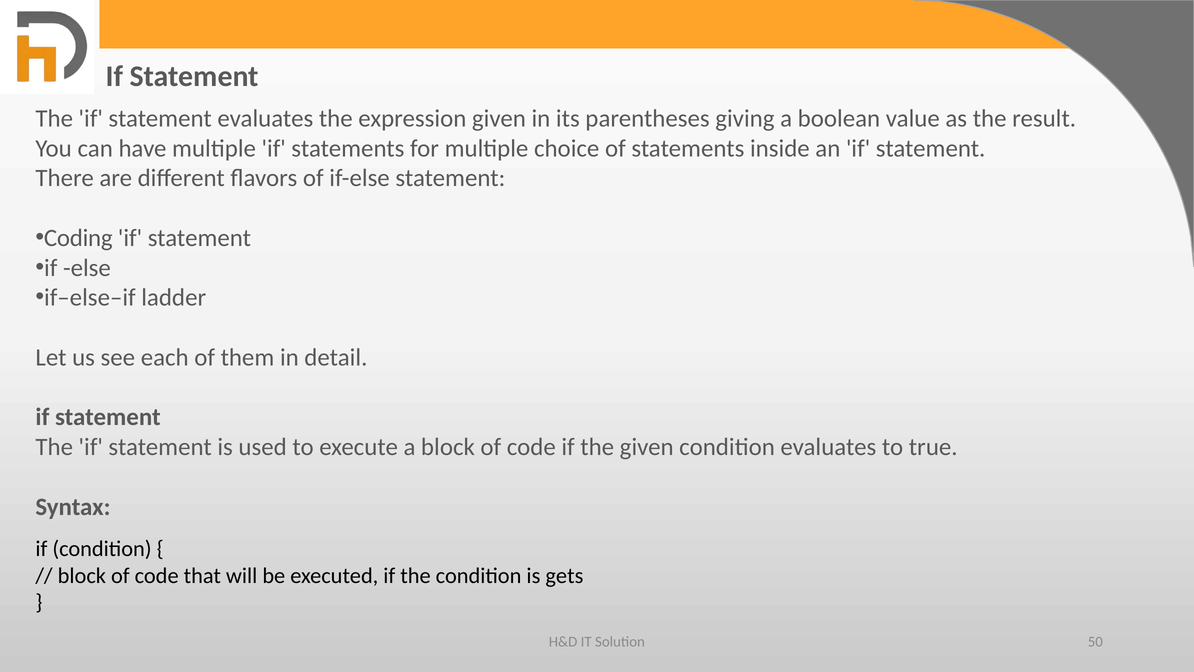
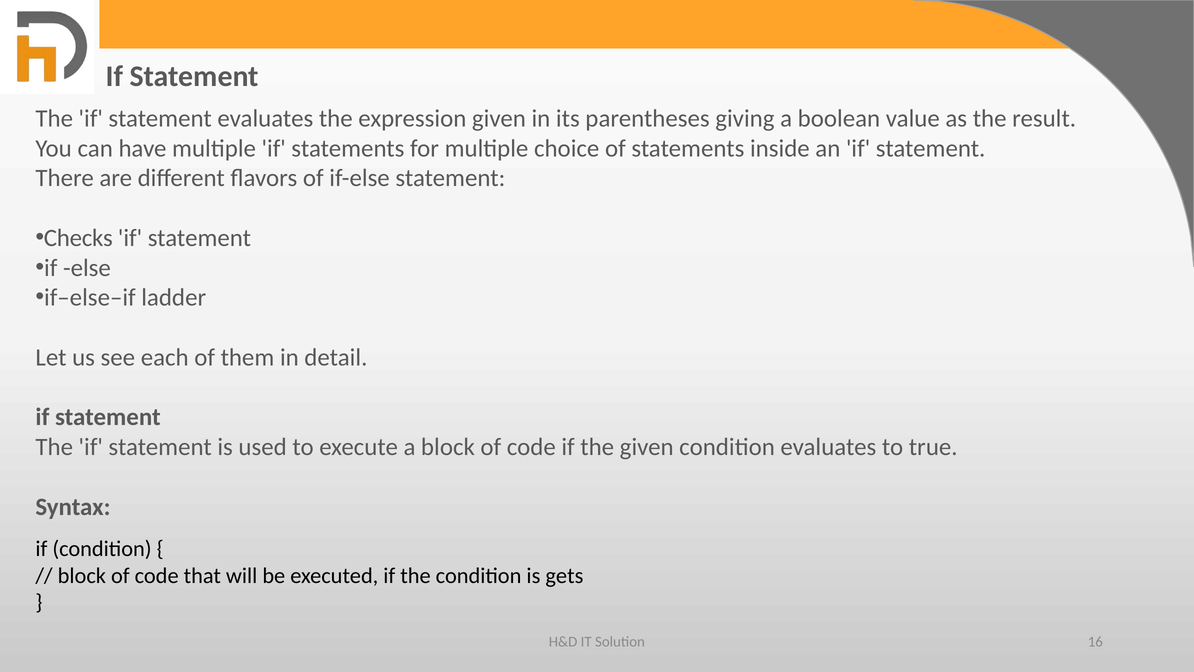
Coding: Coding -> Checks
50: 50 -> 16
